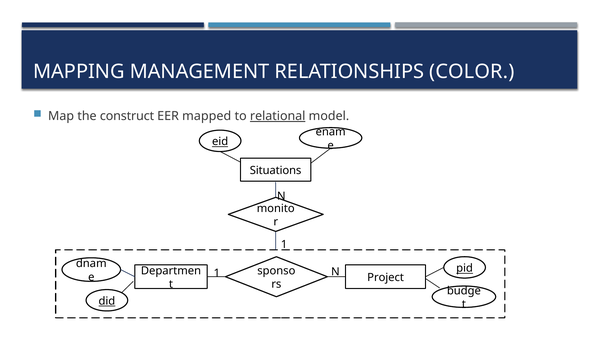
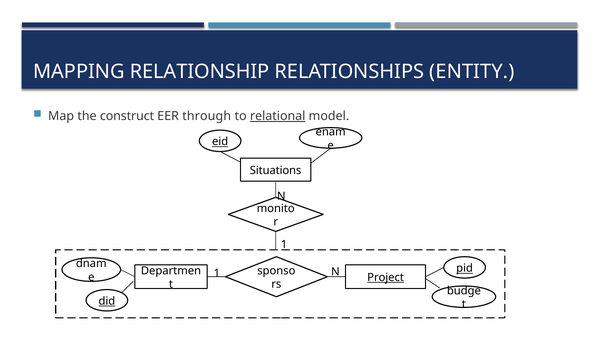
MANAGEMENT: MANAGEMENT -> RELATIONSHIP
COLOR: COLOR -> ENTITY
mapped: mapped -> through
Project underline: none -> present
